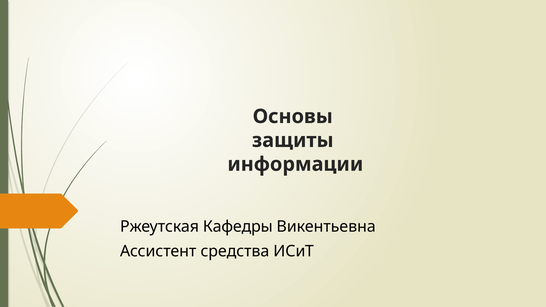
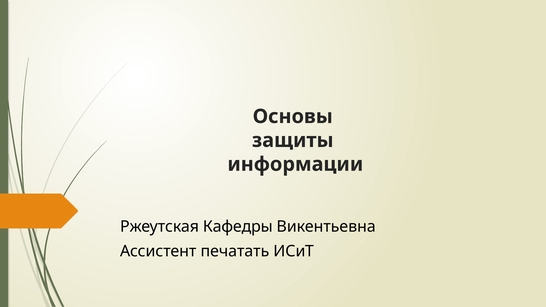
средства: средства -> печатать
